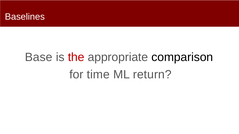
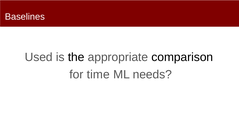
Base: Base -> Used
the colour: red -> black
return: return -> needs
